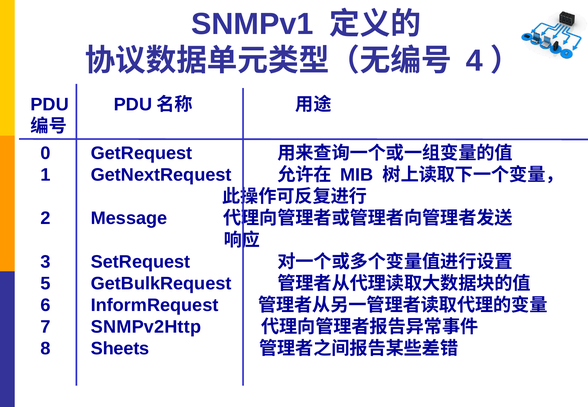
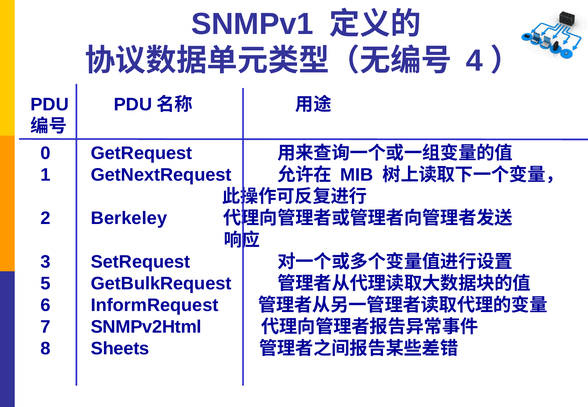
Message: Message -> Berkeley
SNMPv2Http: SNMPv2Http -> SNMPv2Html
